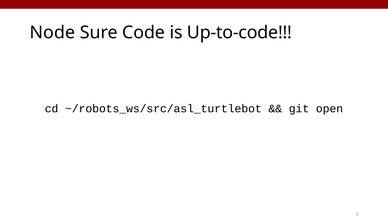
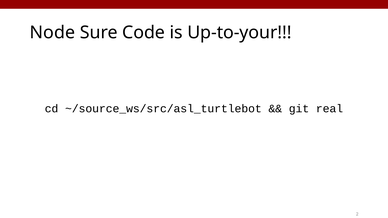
Up-to-code: Up-to-code -> Up-to-your
~/robots_ws/src/asl_turtlebot: ~/robots_ws/src/asl_turtlebot -> ~/source_ws/src/asl_turtlebot
open: open -> real
